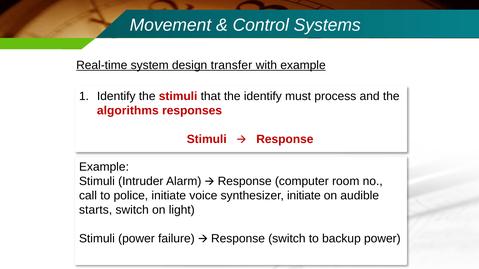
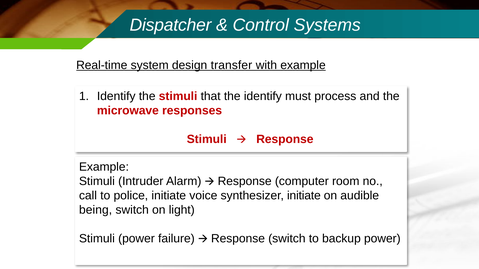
Movement: Movement -> Dispatcher
algorithms: algorithms -> microwave
starts: starts -> being
